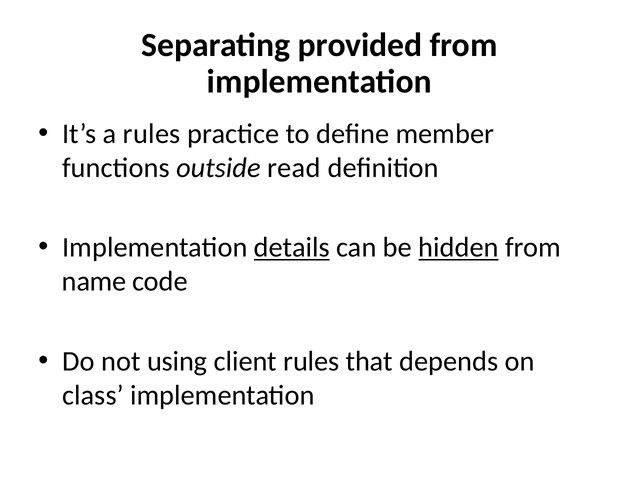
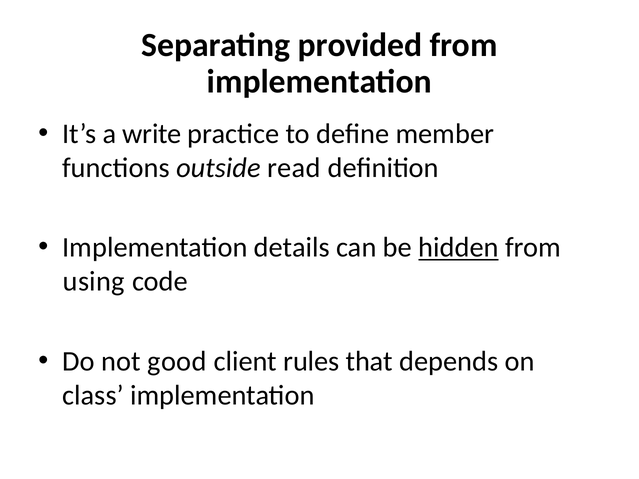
a rules: rules -> write
details underline: present -> none
name: name -> using
using: using -> good
